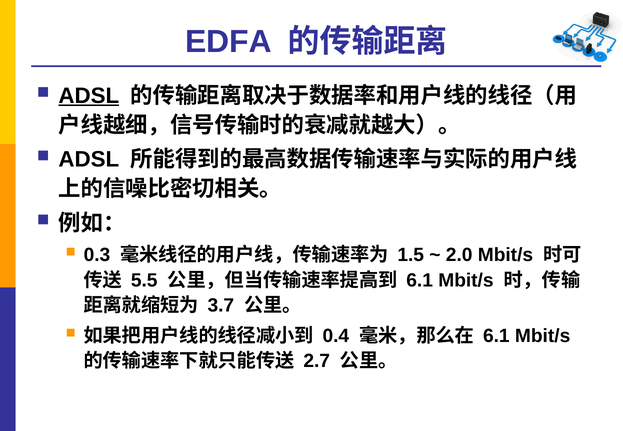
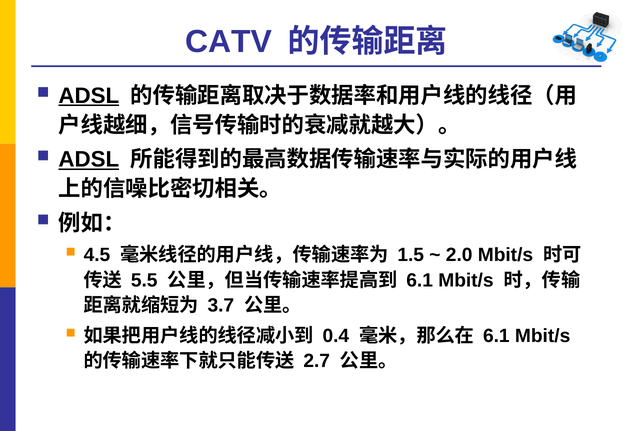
EDFA: EDFA -> CATV
ADSL at (89, 160) underline: none -> present
0.3: 0.3 -> 4.5
